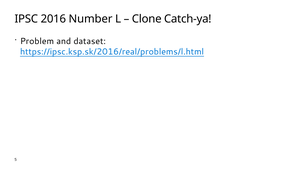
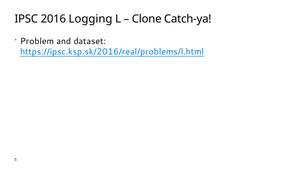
Number: Number -> Logging
